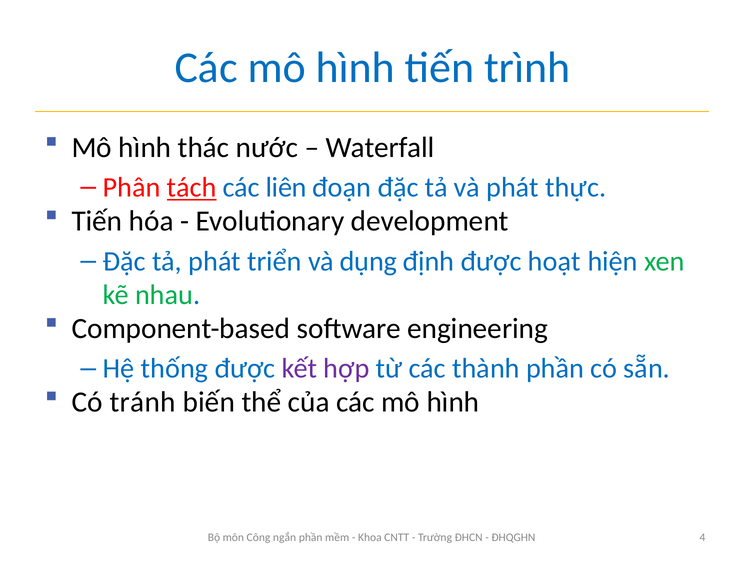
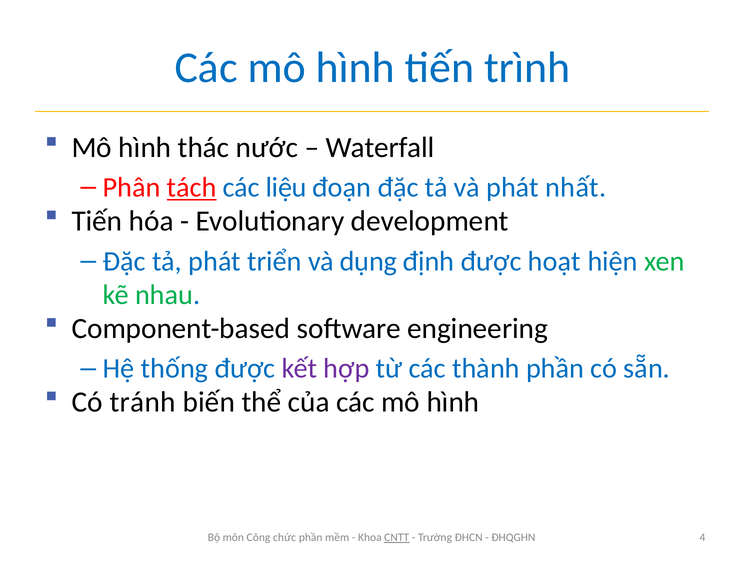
liên: liên -> liệu
thực: thực -> nhất
ngắn: ngắn -> chức
CNTT underline: none -> present
